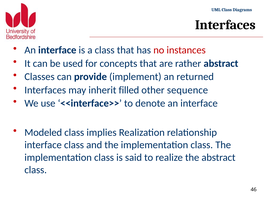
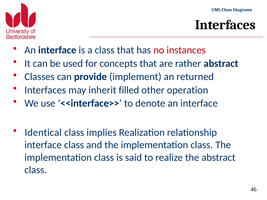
sequence: sequence -> operation
Modeled: Modeled -> Identical
